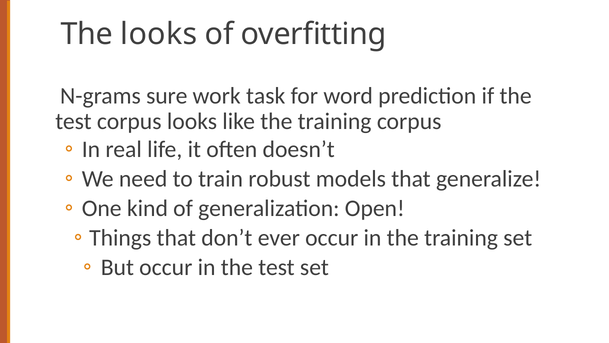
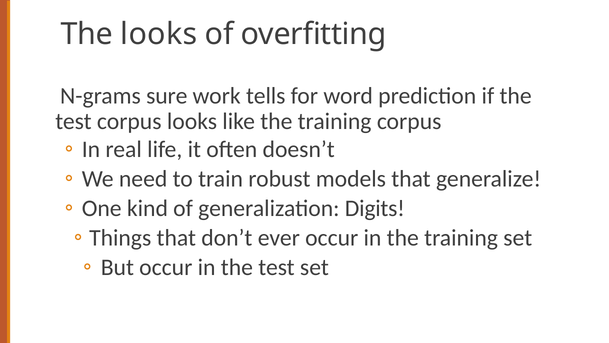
task: task -> tells
Open: Open -> Digits
